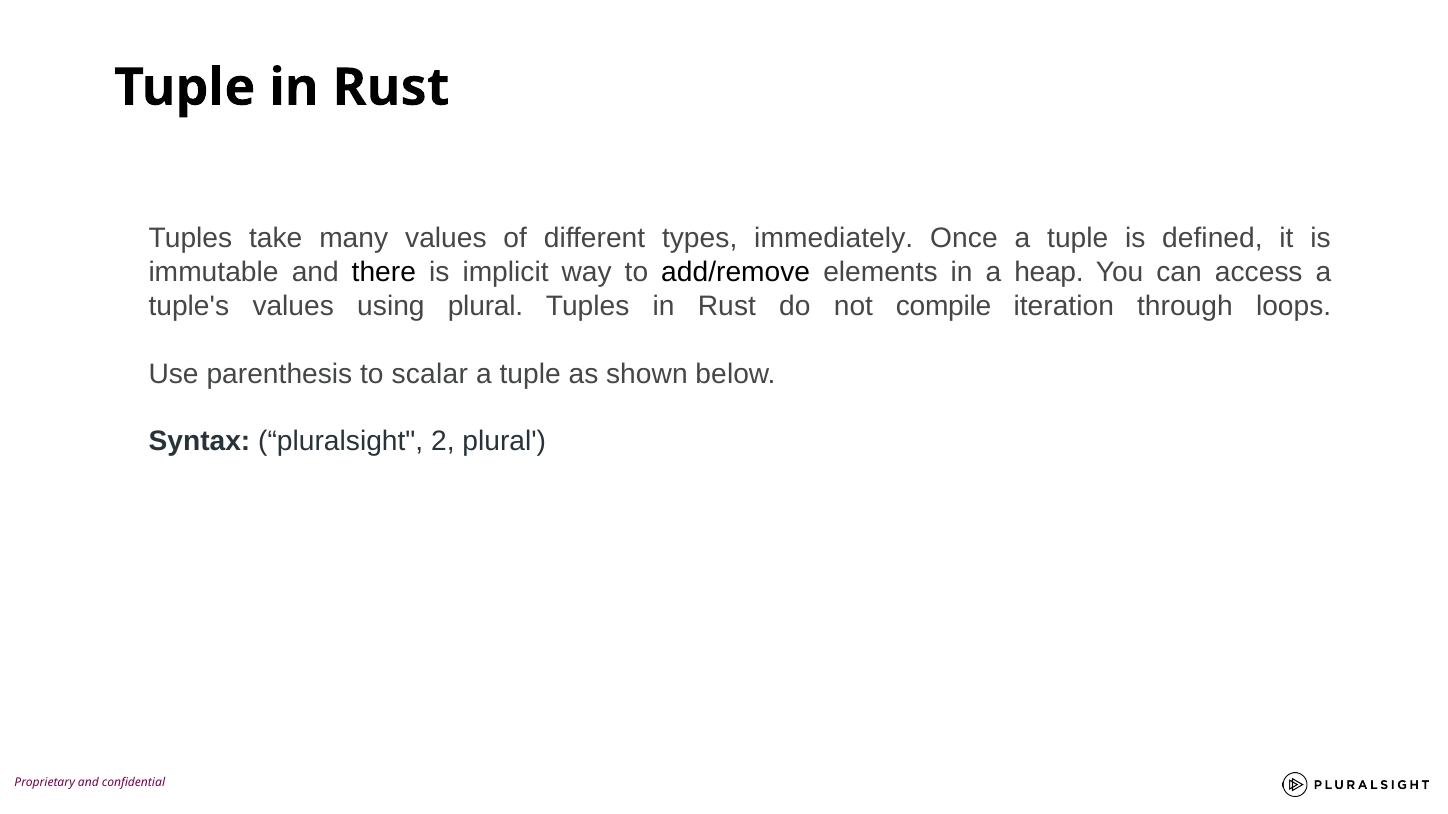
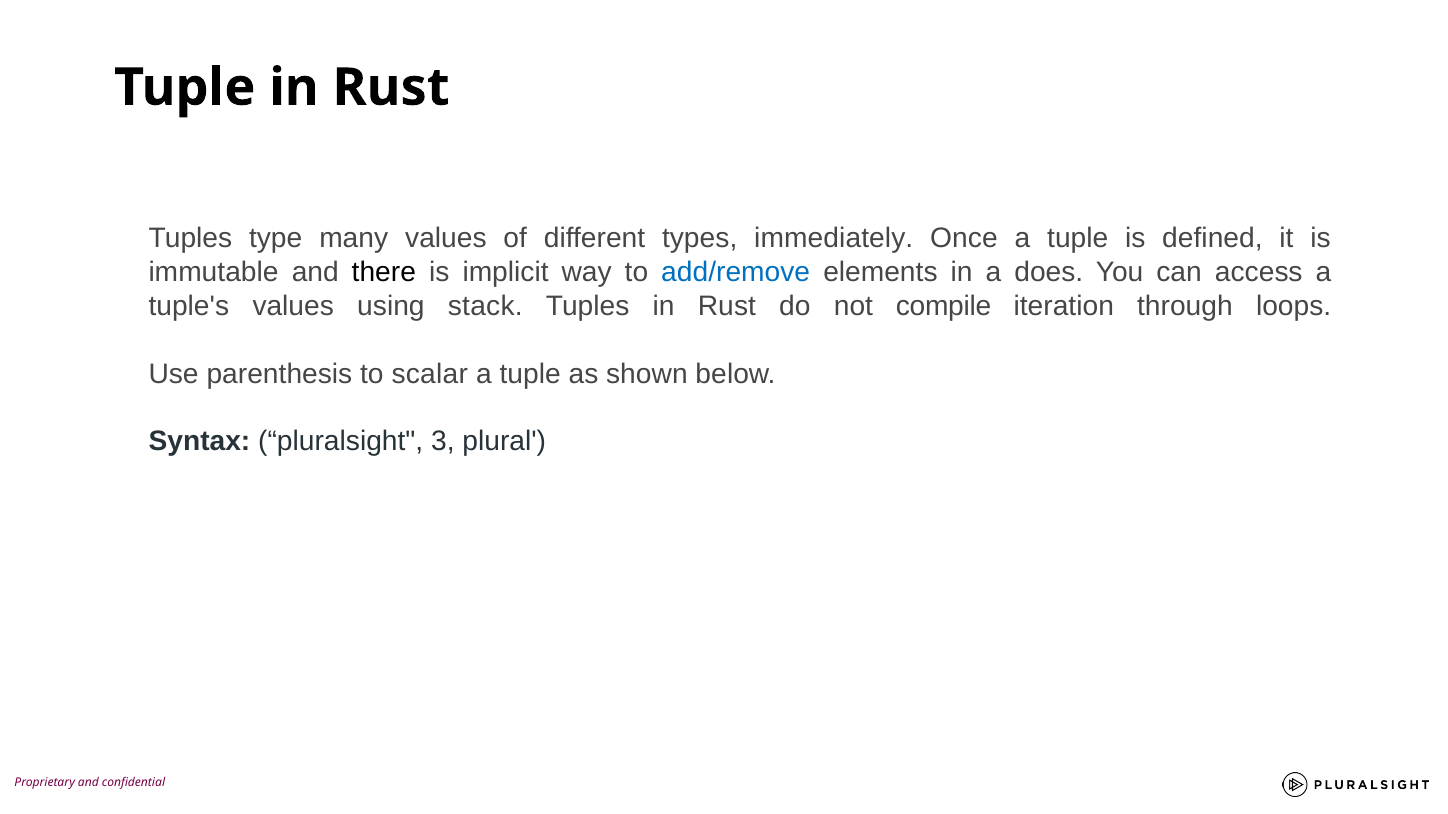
take: take -> type
add/remove colour: black -> blue
heap: heap -> does
using plural: plural -> stack
2: 2 -> 3
